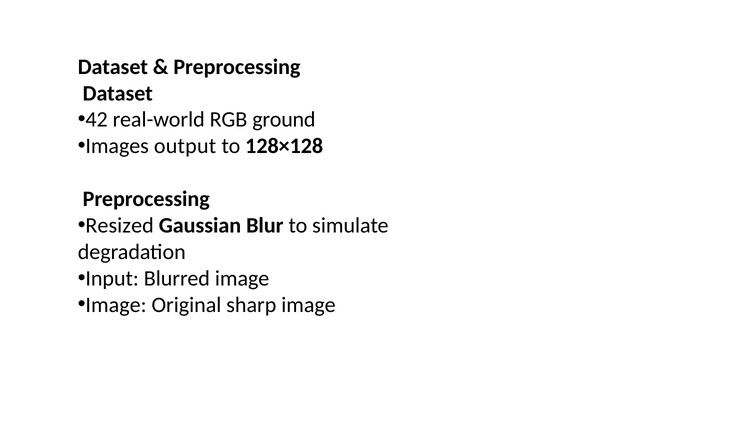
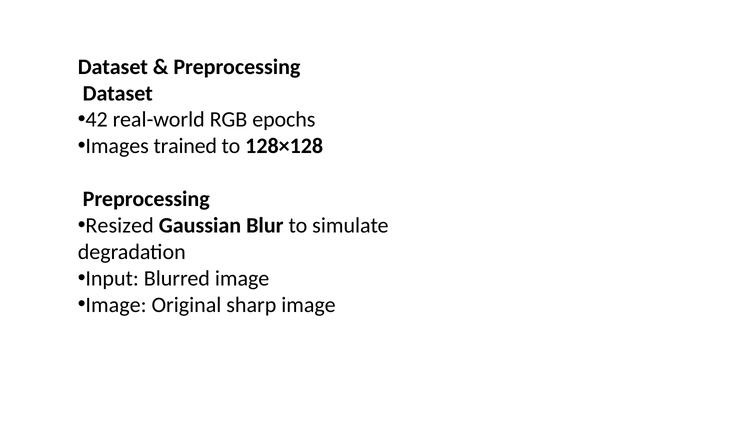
ground: ground -> epochs
output: output -> trained
